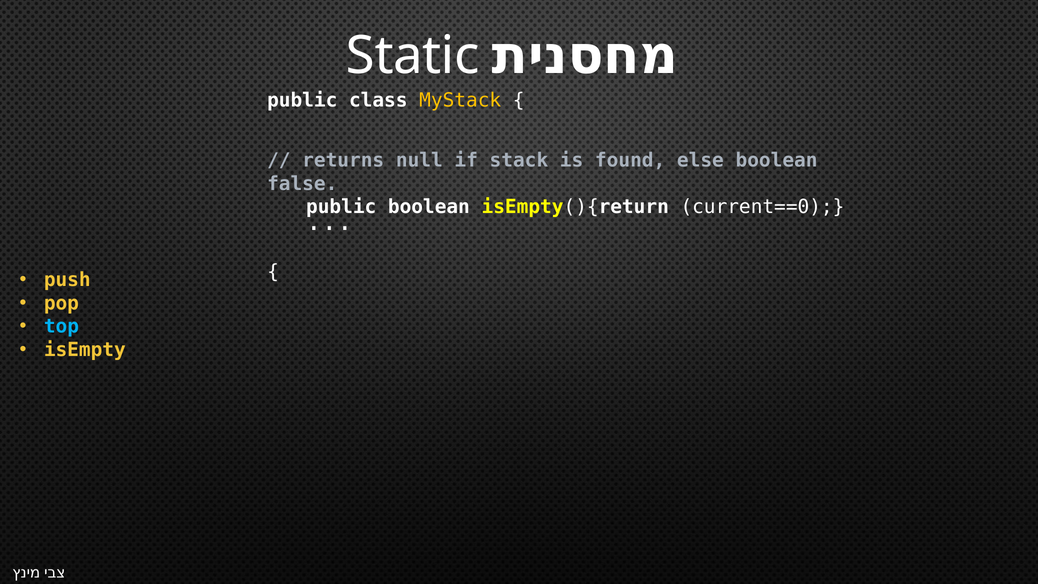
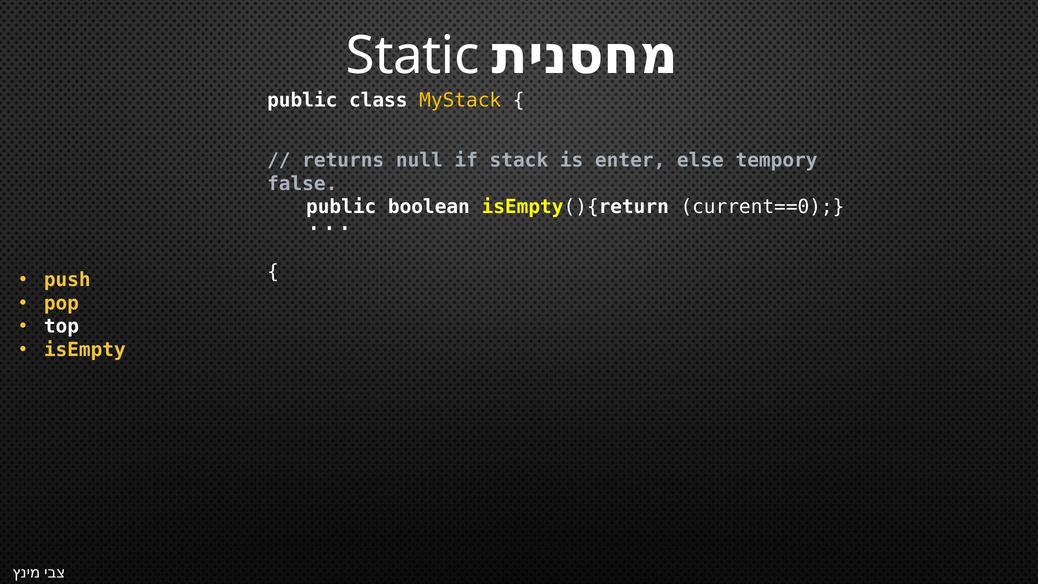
found: found -> enter
else boolean: boolean -> tempory
top colour: light blue -> white
